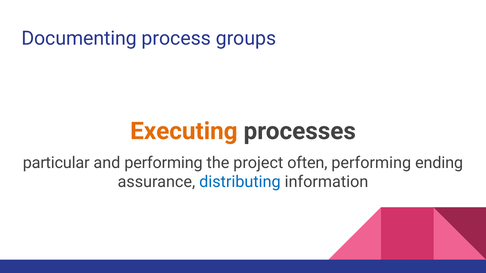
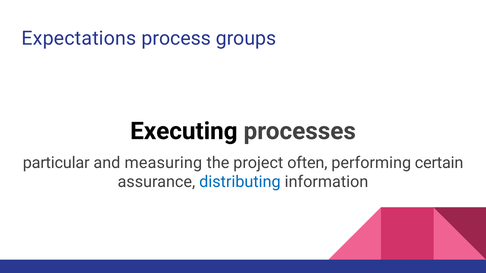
Documenting: Documenting -> Expectations
Executing colour: orange -> black
and performing: performing -> measuring
ending: ending -> certain
